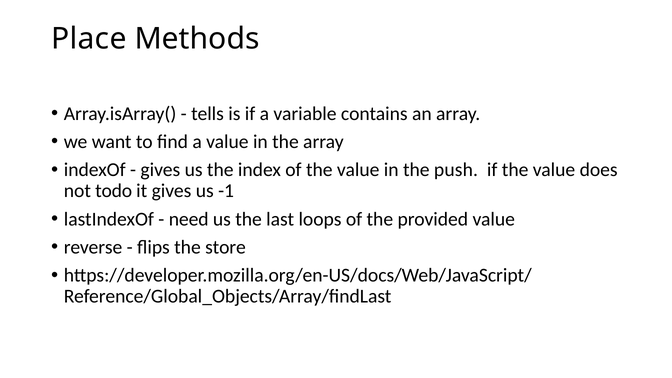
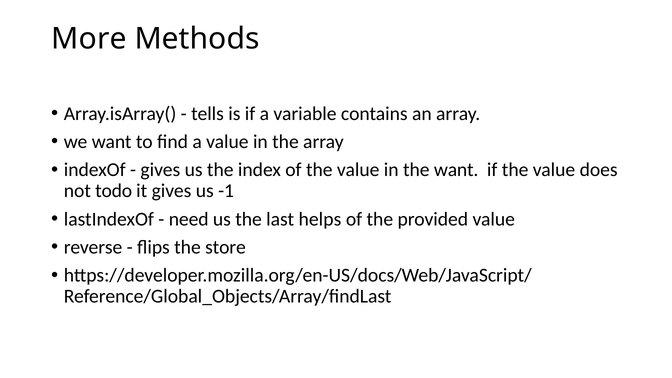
Place: Place -> More
the push: push -> want
loops: loops -> helps
